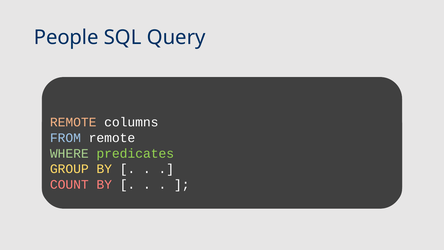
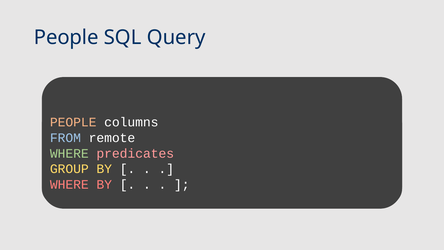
REMOTE at (73, 122): REMOTE -> PEOPLE
predicates colour: light green -> pink
COUNT at (69, 184): COUNT -> WHERE
